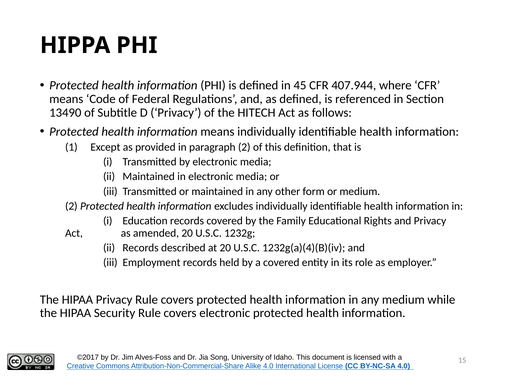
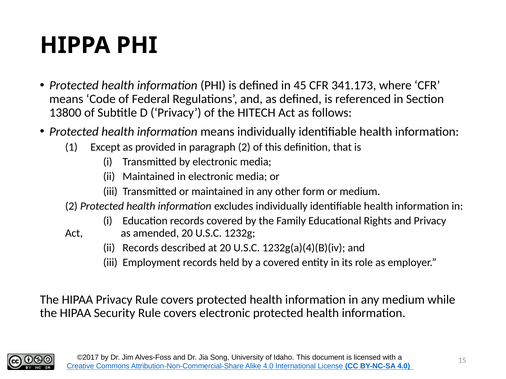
407.944: 407.944 -> 341.173
13490: 13490 -> 13800
